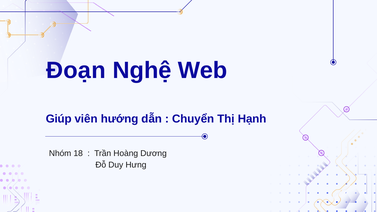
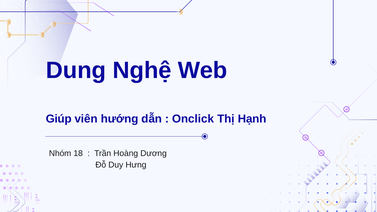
Đoạn: Đoạn -> Dung
Chuyển: Chuyển -> Onclick
